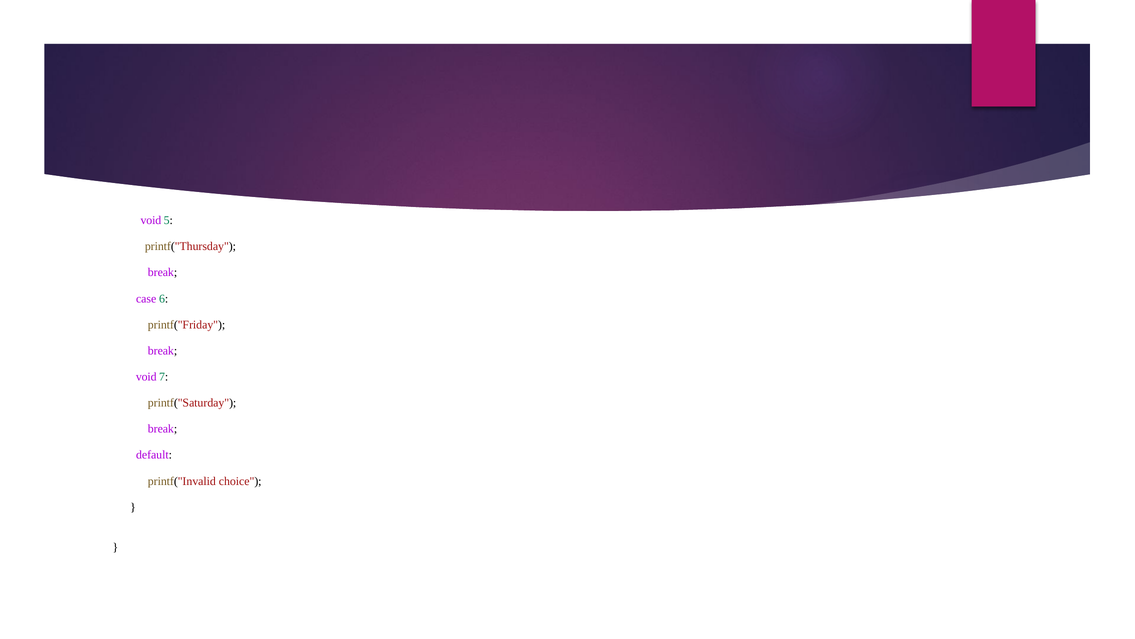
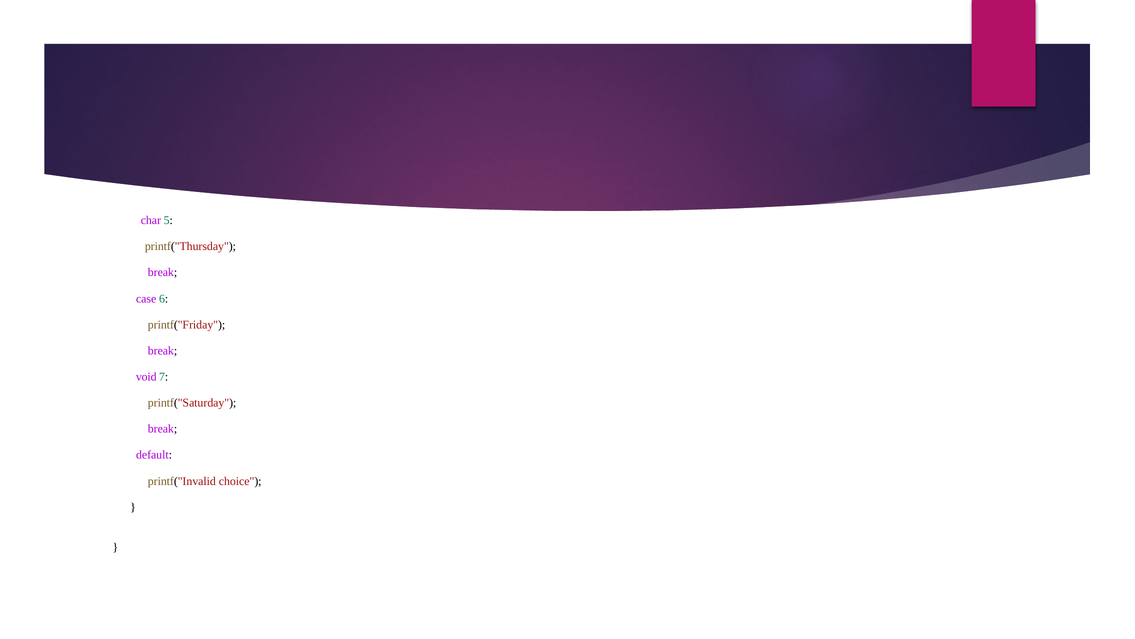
void at (151, 220): void -> char
